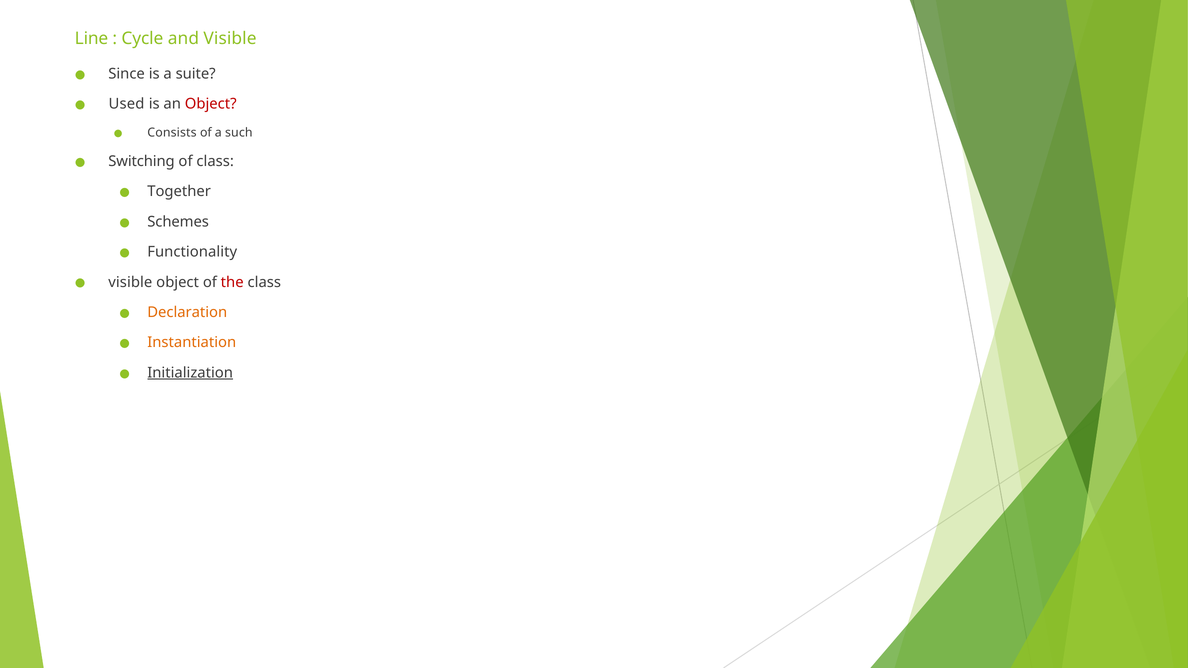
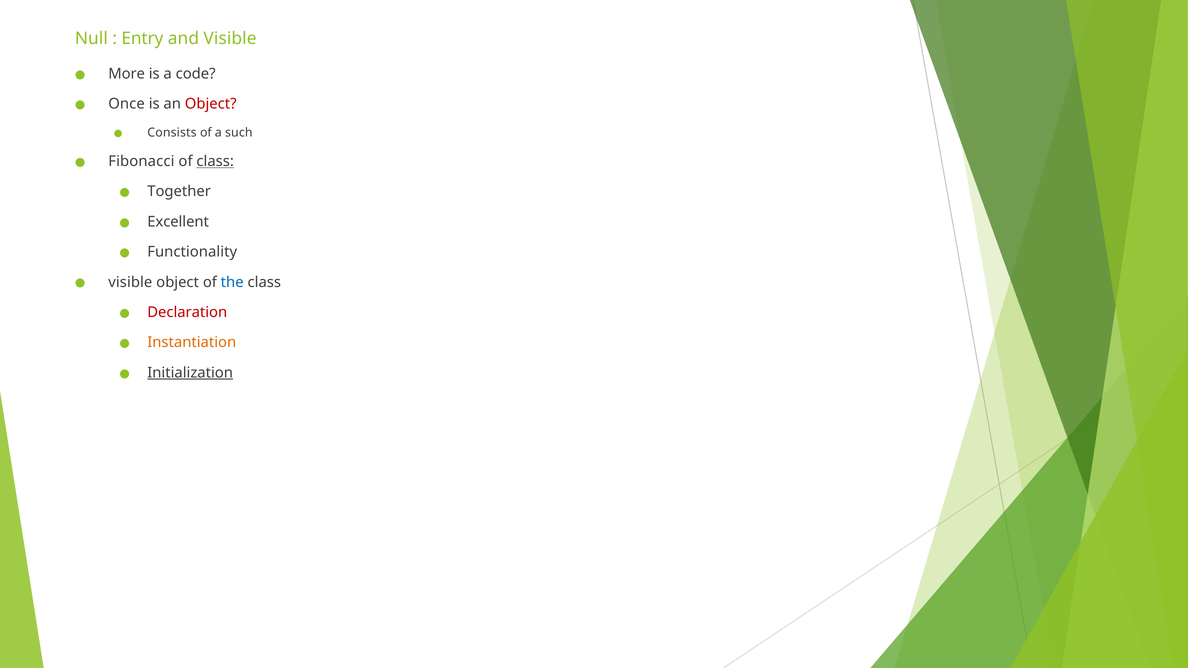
Line: Line -> Null
Cycle: Cycle -> Entry
Since: Since -> More
suite: suite -> code
Used: Used -> Once
Switching: Switching -> Fibonacci
class at (215, 161) underline: none -> present
Schemes: Schemes -> Excellent
the colour: red -> blue
Declaration colour: orange -> red
